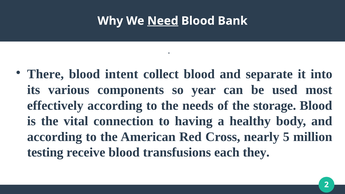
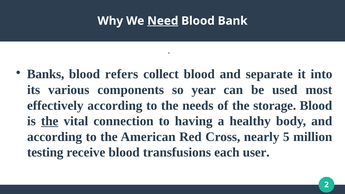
There: There -> Banks
intent: intent -> refers
the at (50, 121) underline: none -> present
they: they -> user
